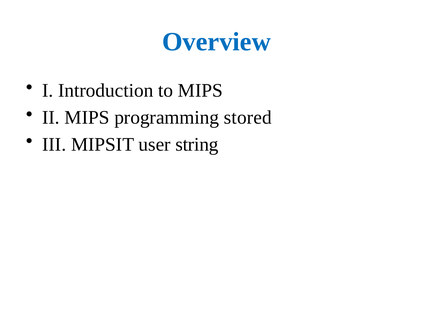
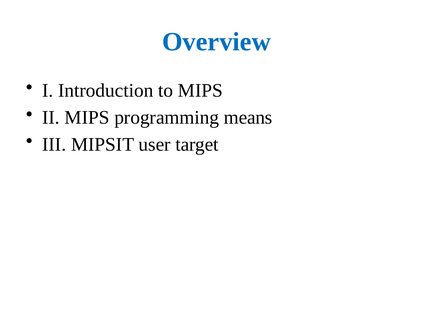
stored: stored -> means
string: string -> target
